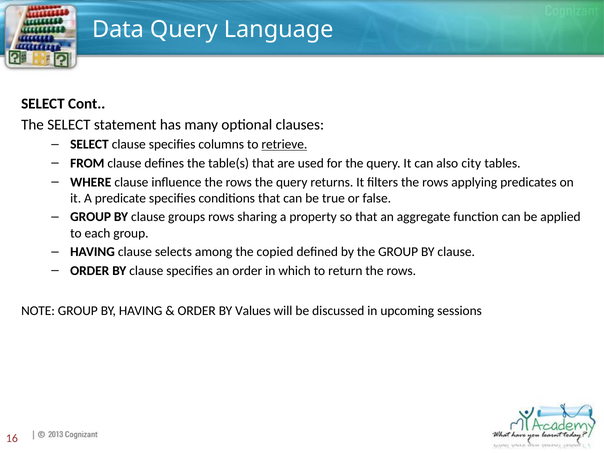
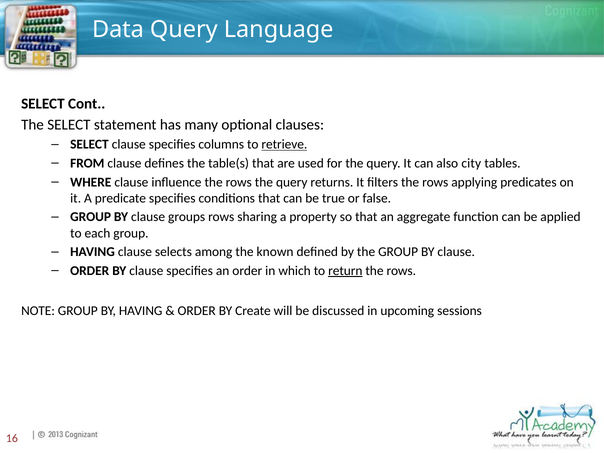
copied: copied -> known
return underline: none -> present
Values: Values -> Create
